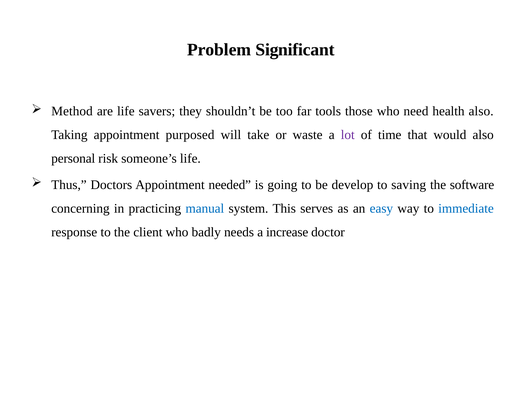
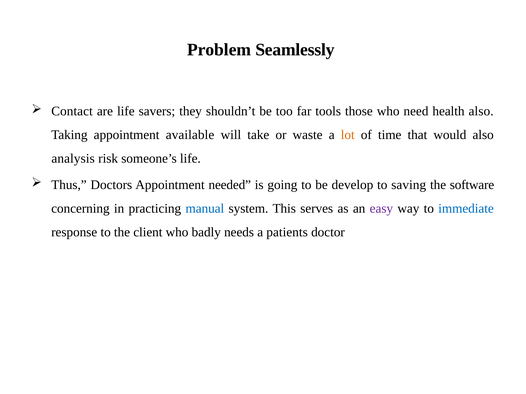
Significant: Significant -> Seamlessly
Method: Method -> Contact
purposed: purposed -> available
lot colour: purple -> orange
personal: personal -> analysis
easy colour: blue -> purple
increase: increase -> patients
